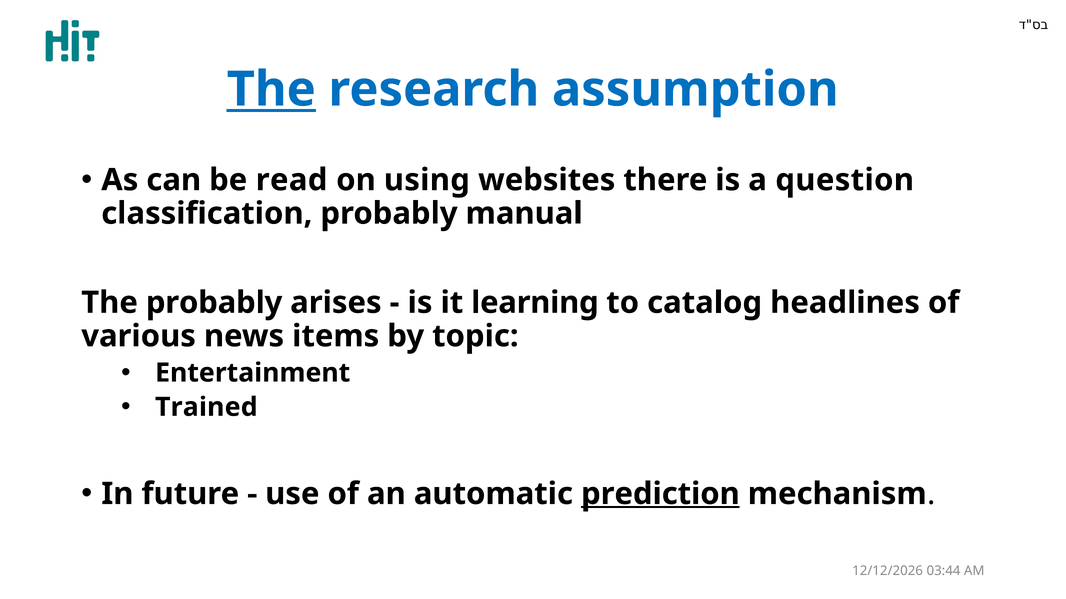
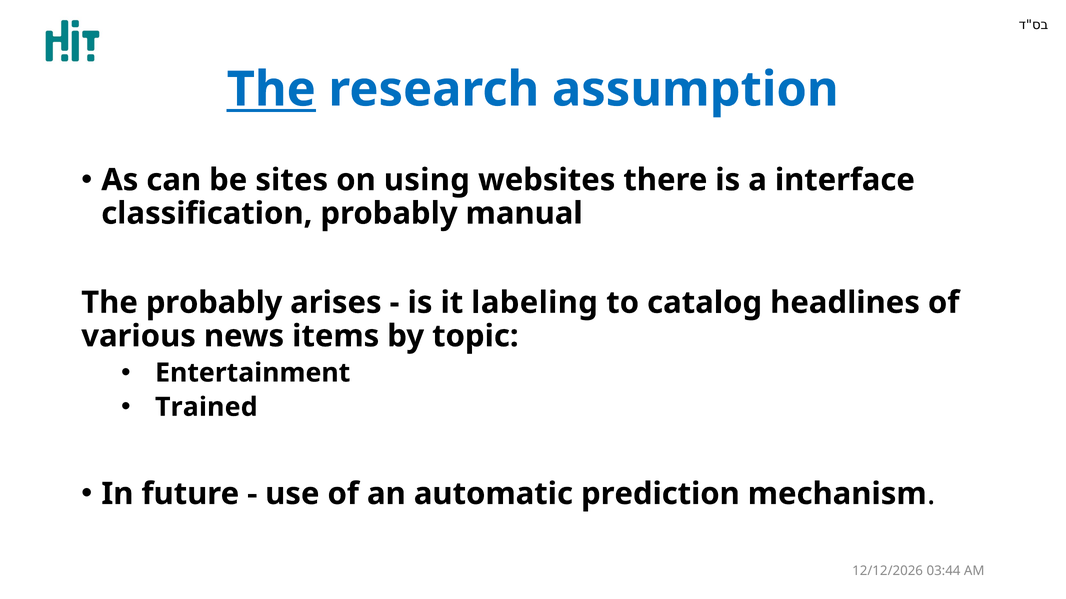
read: read -> sites
question: question -> interface
learning: learning -> labeling
prediction underline: present -> none
